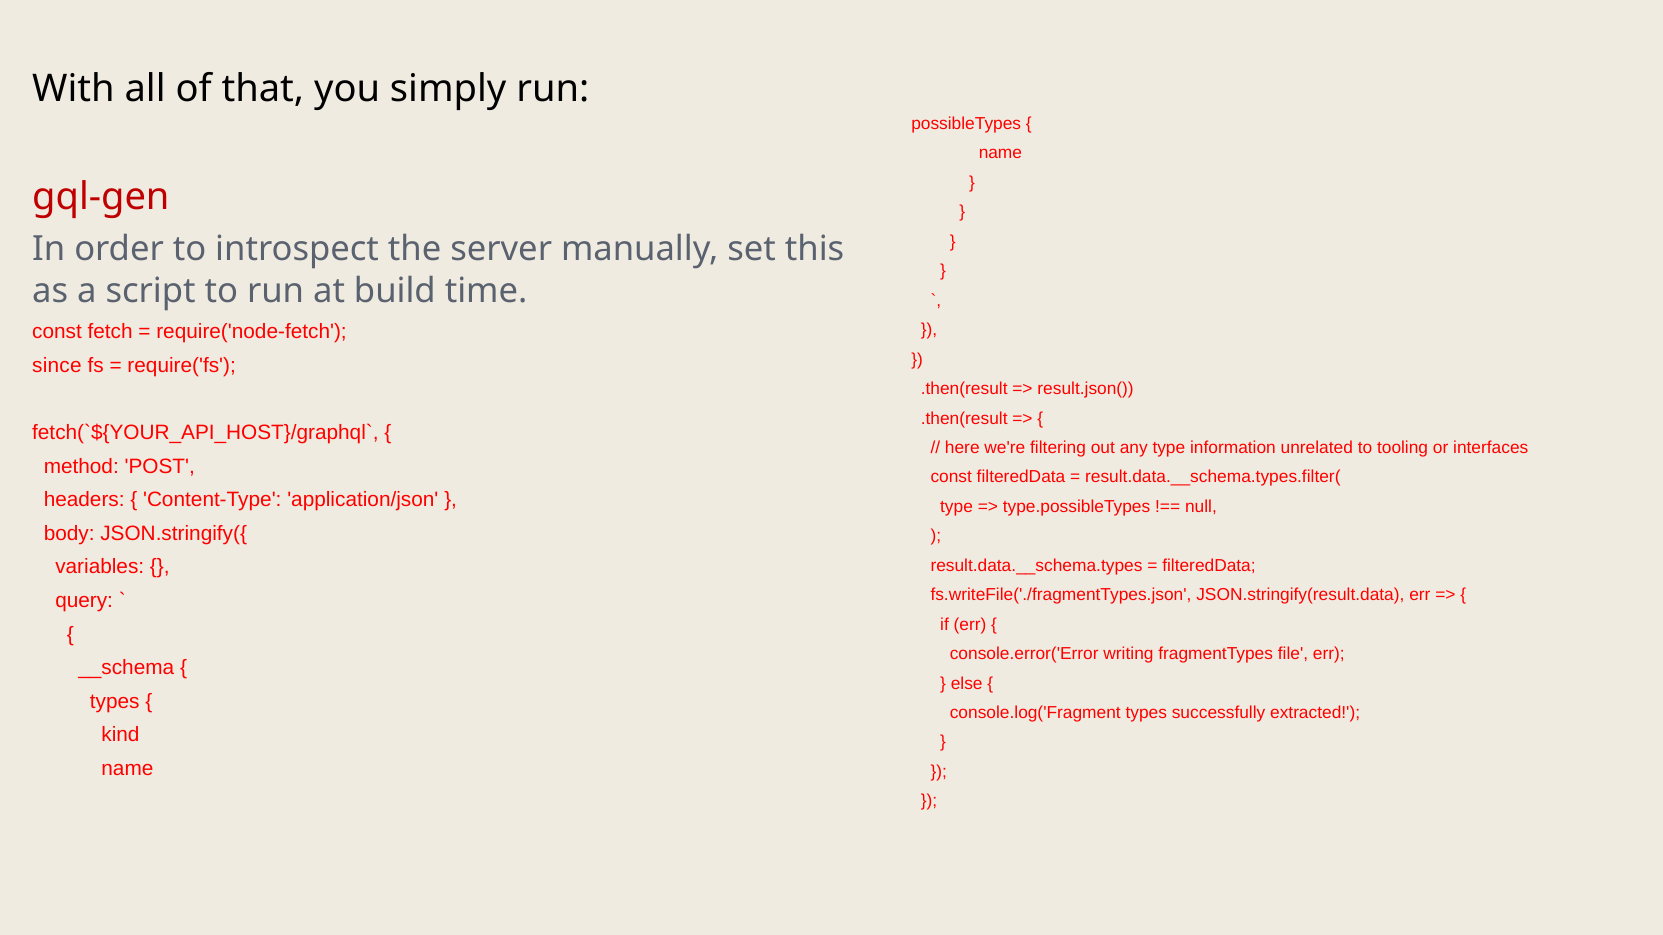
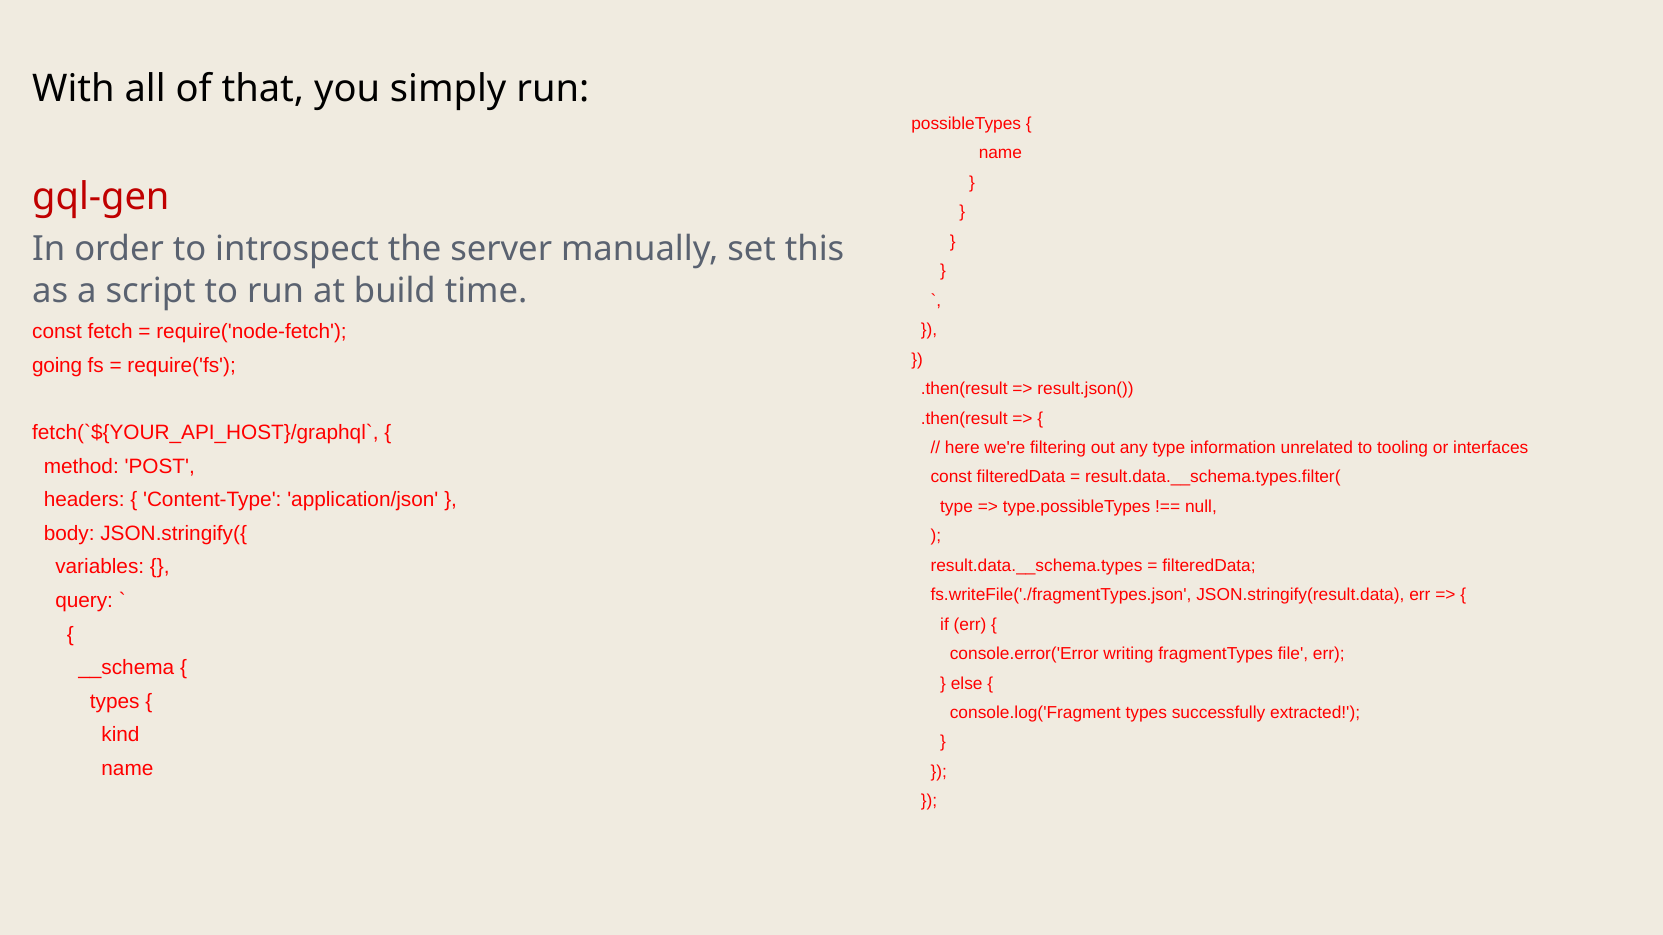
since: since -> going
